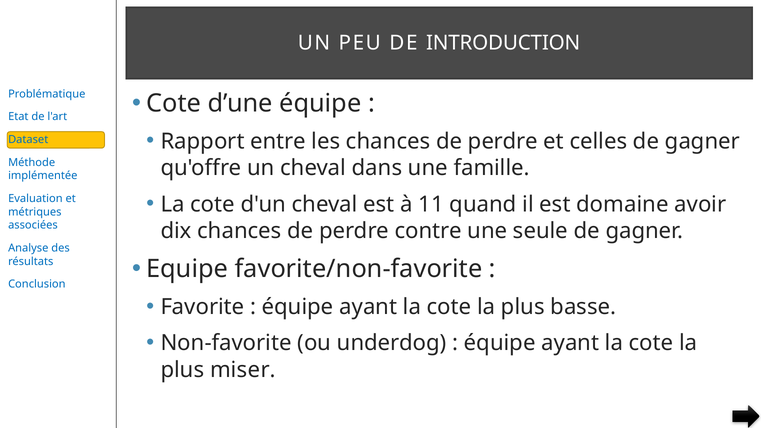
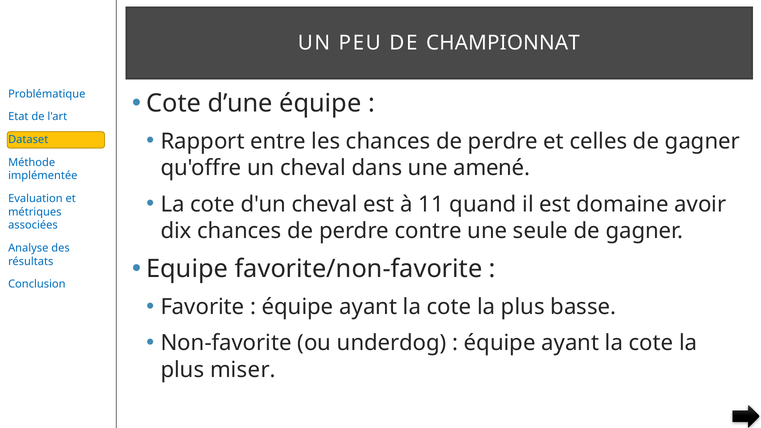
INTRODUCTION: INTRODUCTION -> CHAMPIONNAT
famille: famille -> amené
